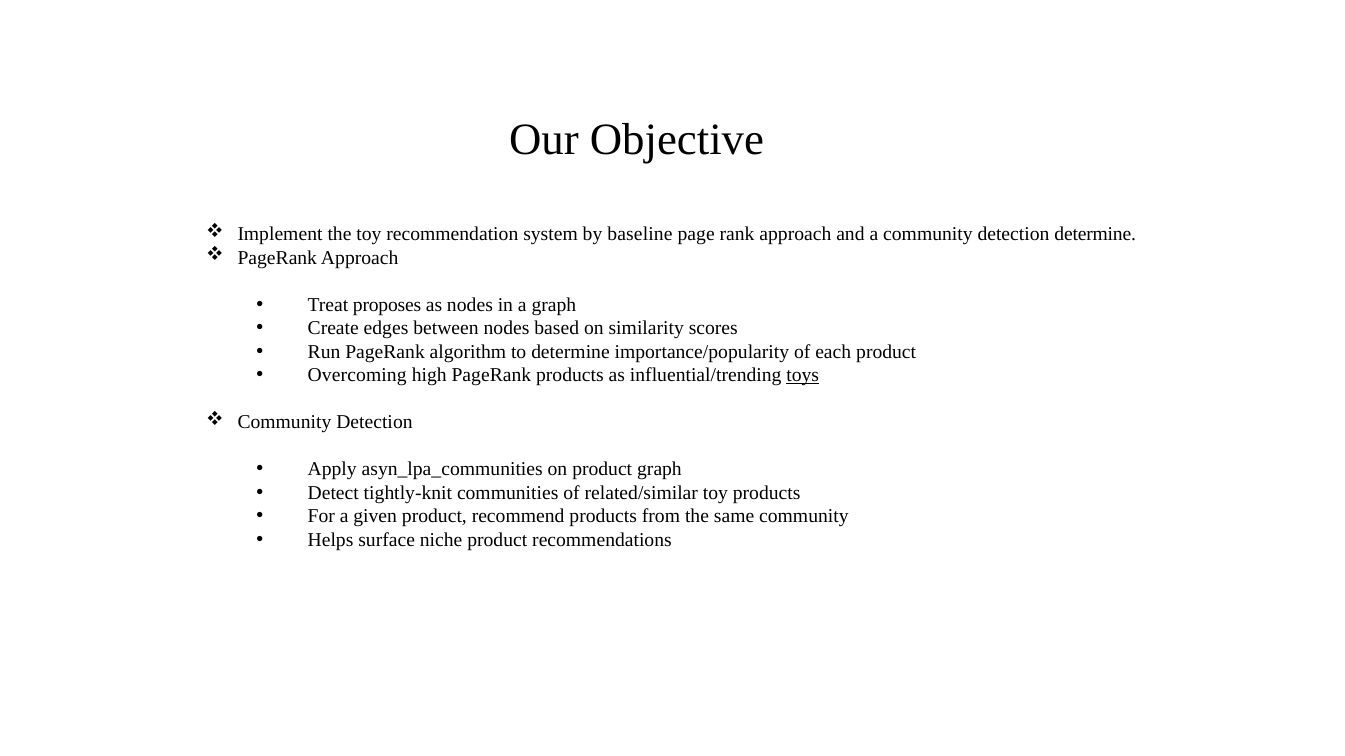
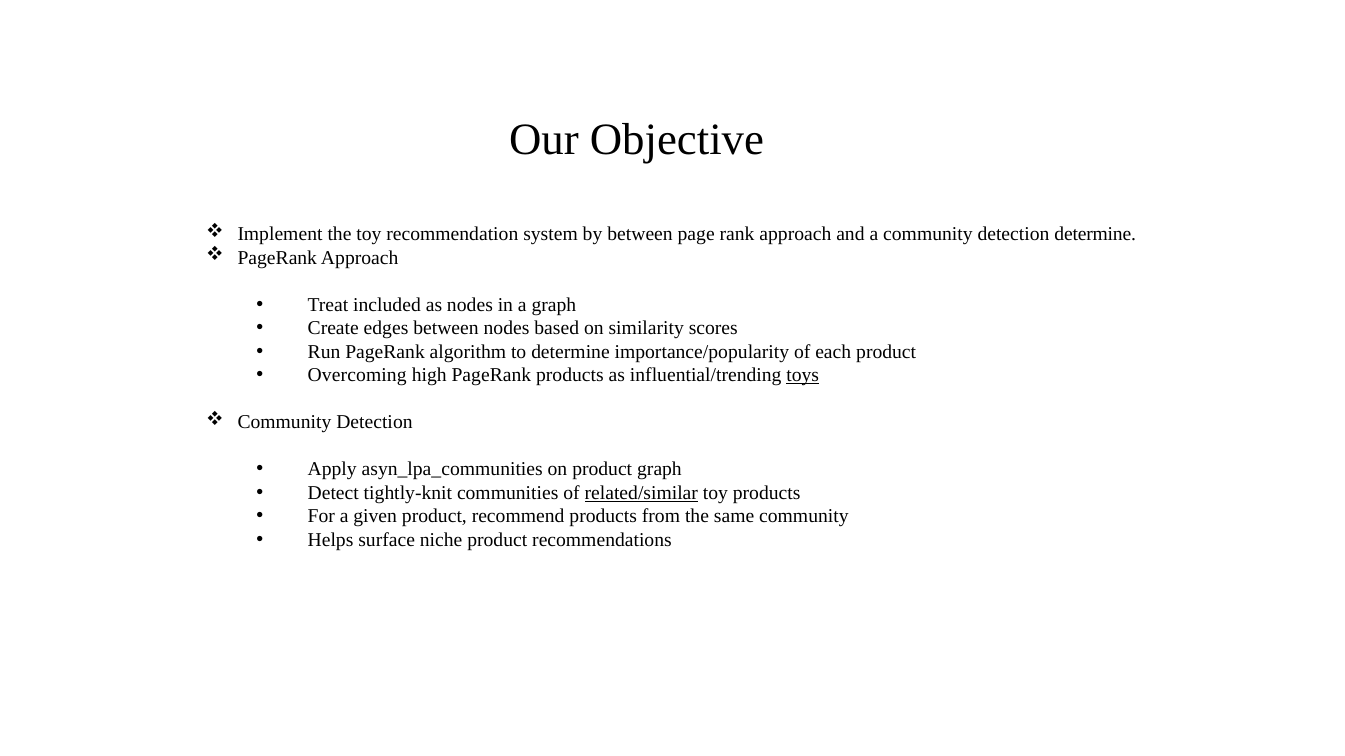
by baseline: baseline -> between
proposes: proposes -> included
related/similar underline: none -> present
